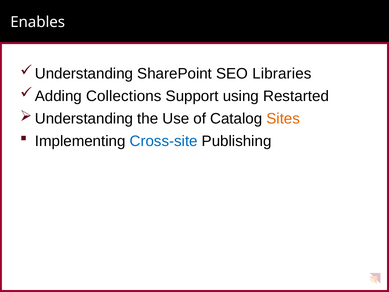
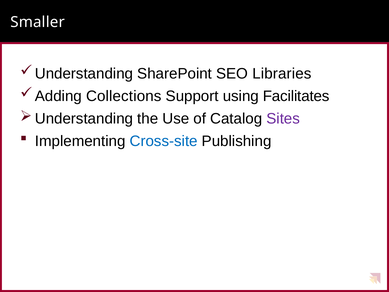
Enables: Enables -> Smaller
Restarted: Restarted -> Facilitates
Sites colour: orange -> purple
